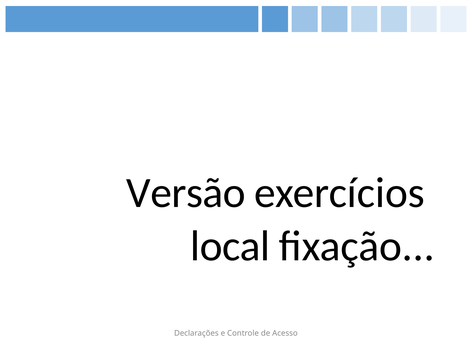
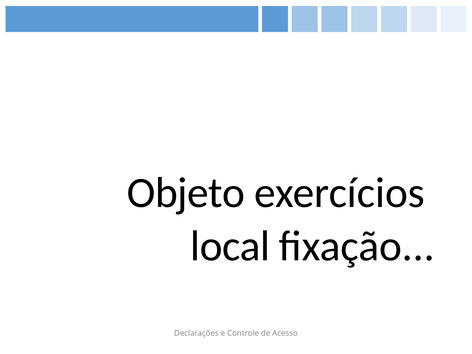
Versão: Versão -> Objeto
